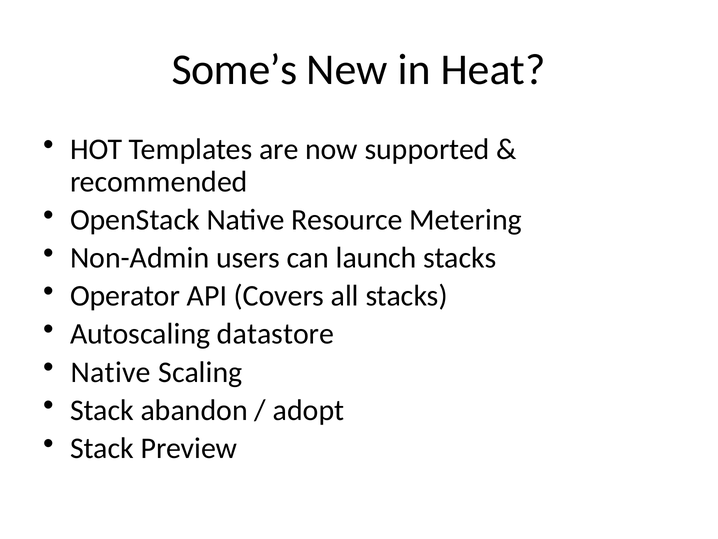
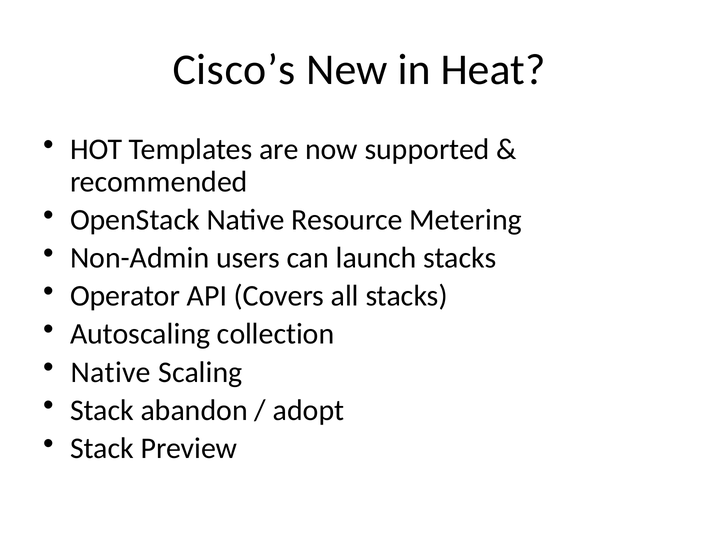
Some’s: Some’s -> Cisco’s
datastore: datastore -> collection
